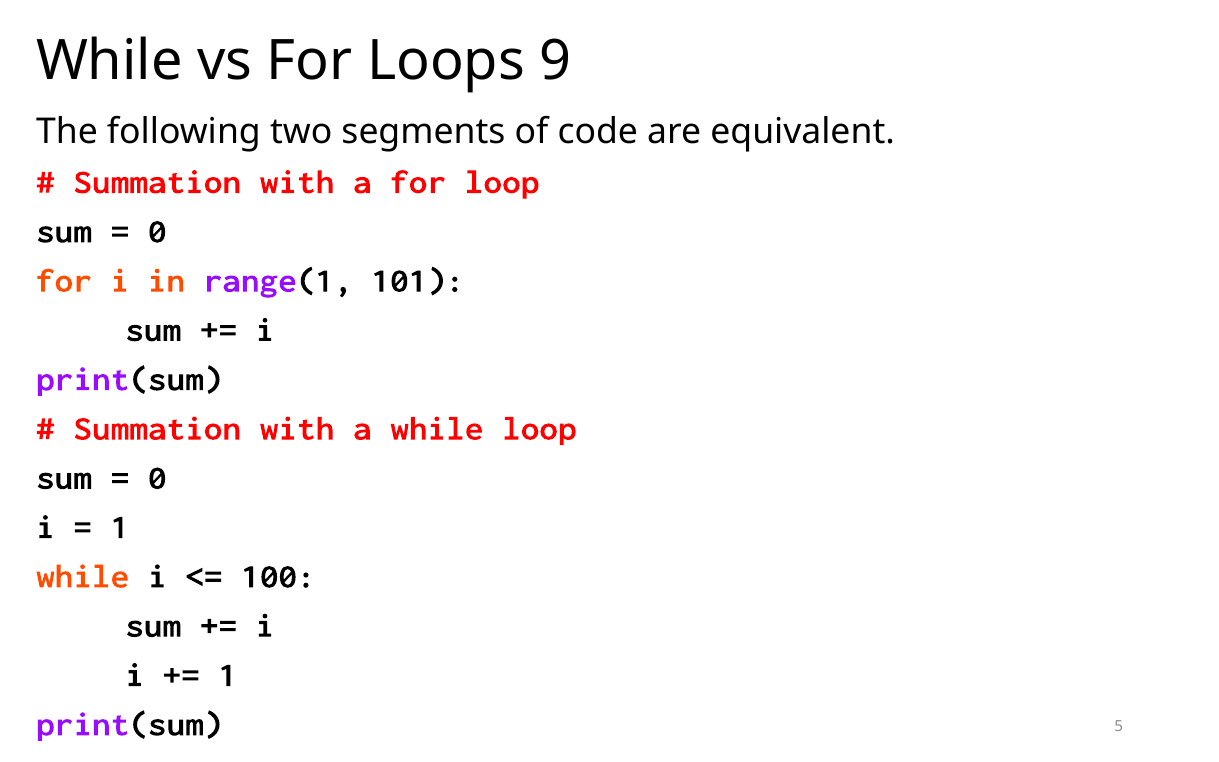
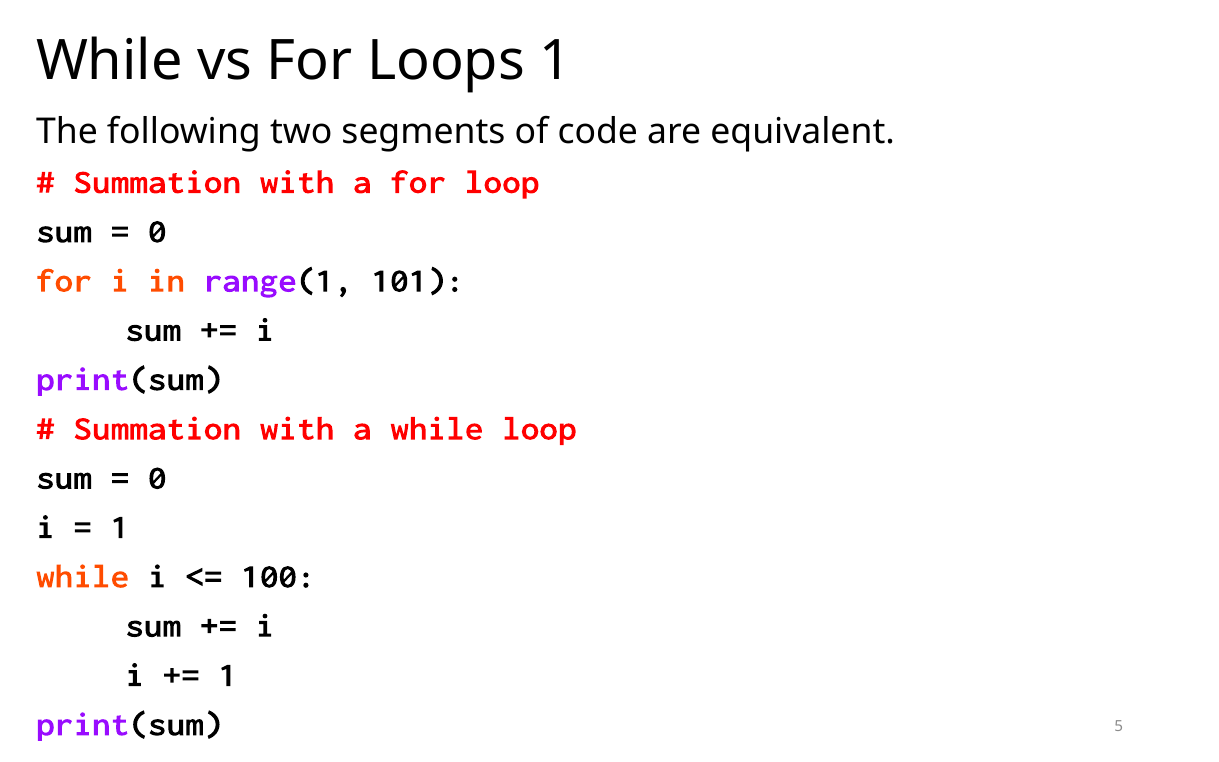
Loops 9: 9 -> 1
